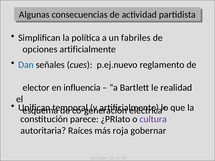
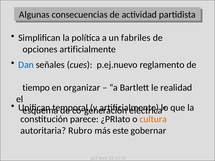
elector: elector -> tiempo
influencia: influencia -> organizar
cultura colour: purple -> orange
Raíces: Raíces -> Rubro
roja: roja -> este
